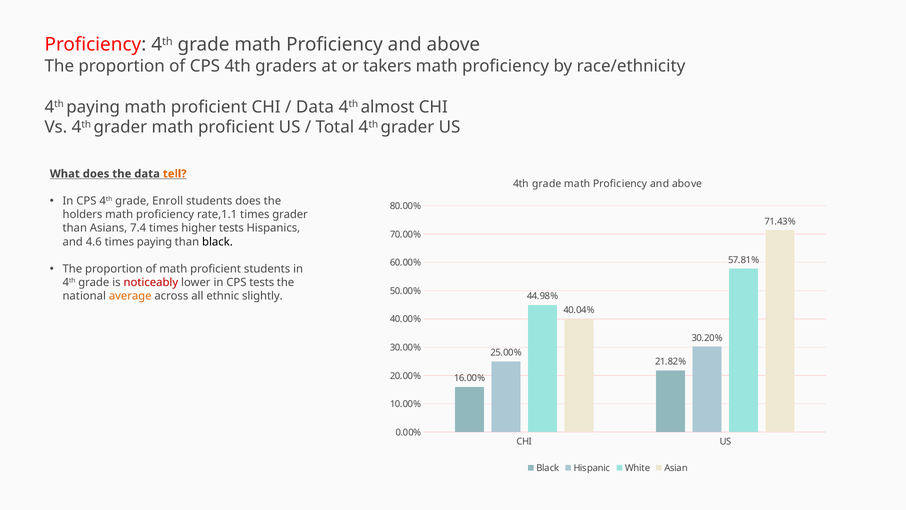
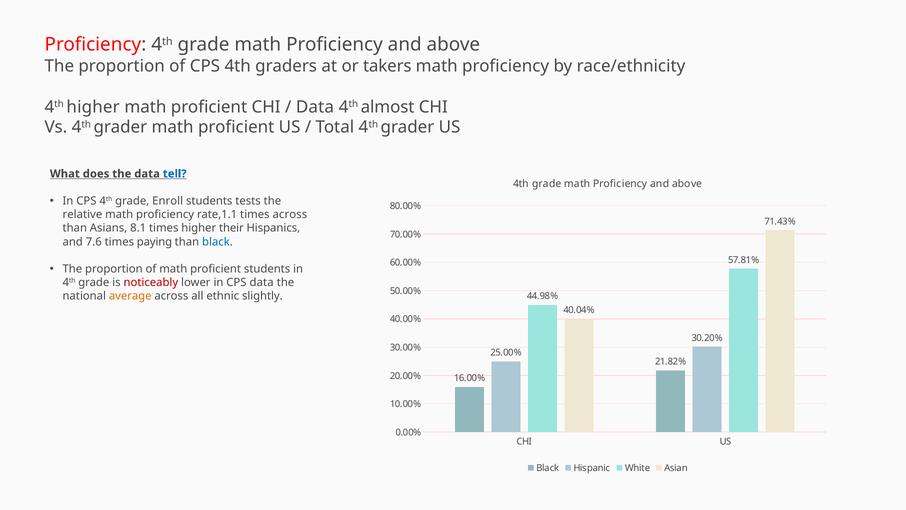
4th paying: paying -> higher
tell colour: orange -> blue
students does: does -> tests
holders: holders -> relative
times grader: grader -> across
7.4: 7.4 -> 8.1
higher tests: tests -> their
4.6: 4.6 -> 7.6
black at (217, 242) colour: black -> blue
CPS tests: tests -> data
